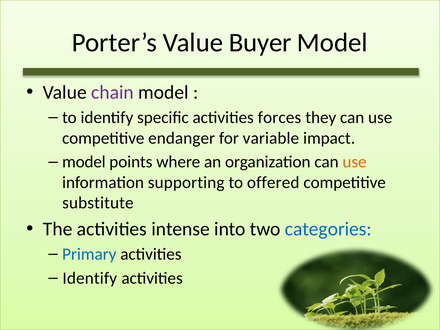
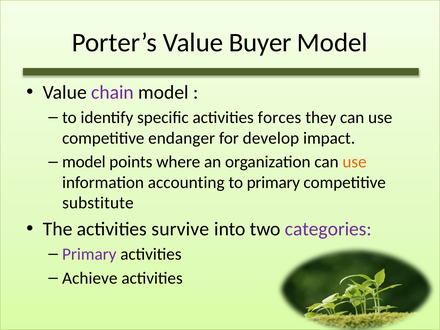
variable: variable -> develop
supporting: supporting -> accounting
to offered: offered -> primary
intense: intense -> survive
categories colour: blue -> purple
Primary at (89, 254) colour: blue -> purple
Identify at (90, 278): Identify -> Achieve
